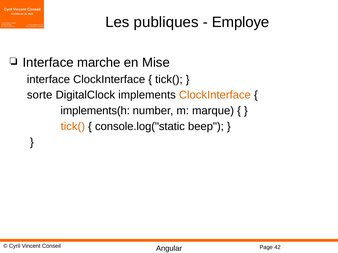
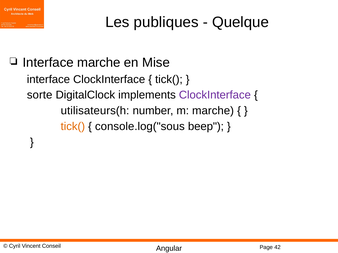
Employe: Employe -> Quelque
ClockInterface at (215, 95) colour: orange -> purple
implements(h: implements(h -> utilisateurs(h
m marque: marque -> marche
console.log("static: console.log("static -> console.log("sous
